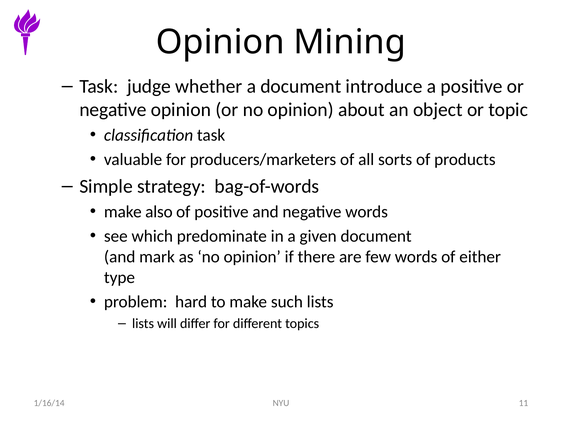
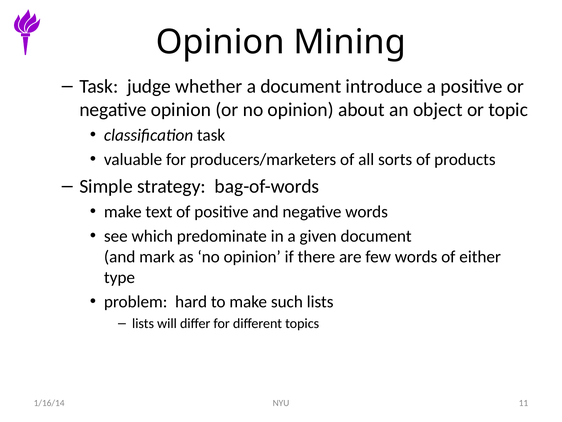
also: also -> text
